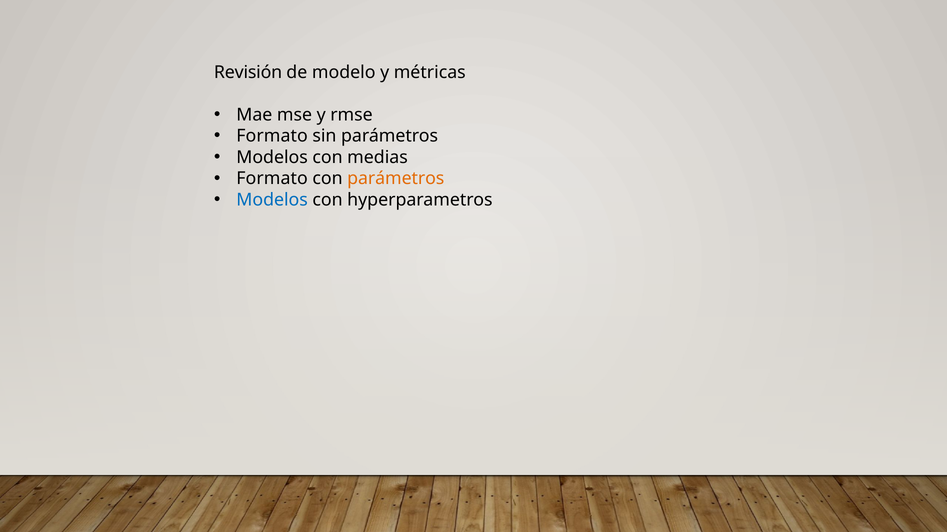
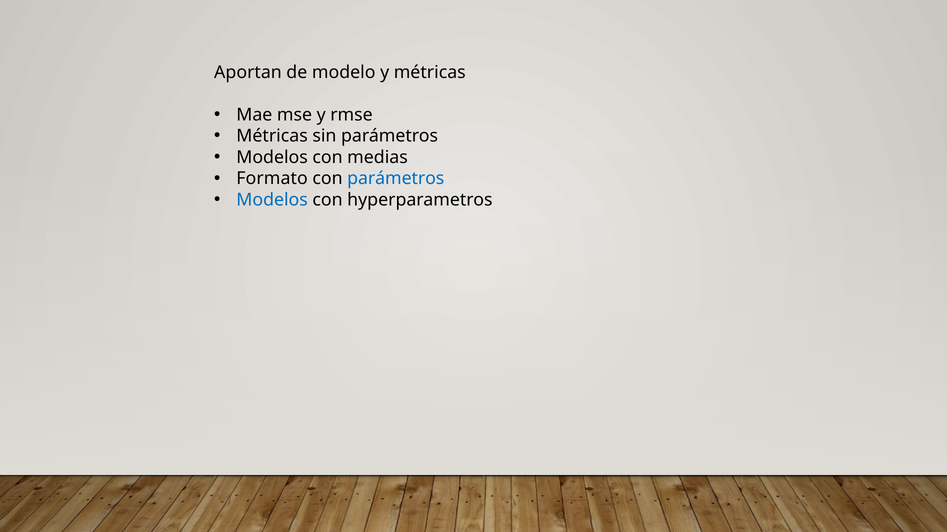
Revisión: Revisión -> Aportan
Formato at (272, 136): Formato -> Métricas
parámetros at (396, 179) colour: orange -> blue
